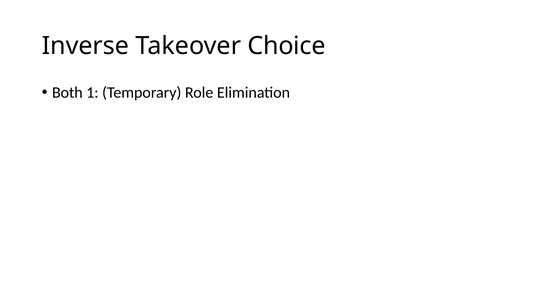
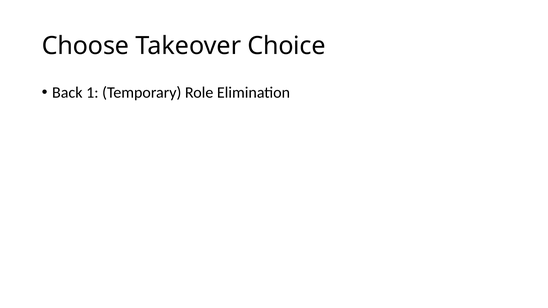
Inverse: Inverse -> Choose
Both: Both -> Back
